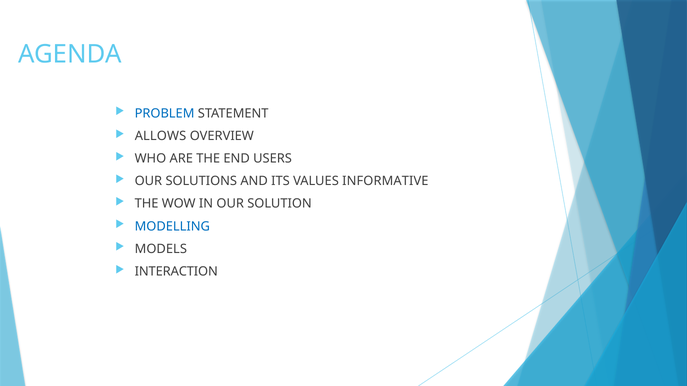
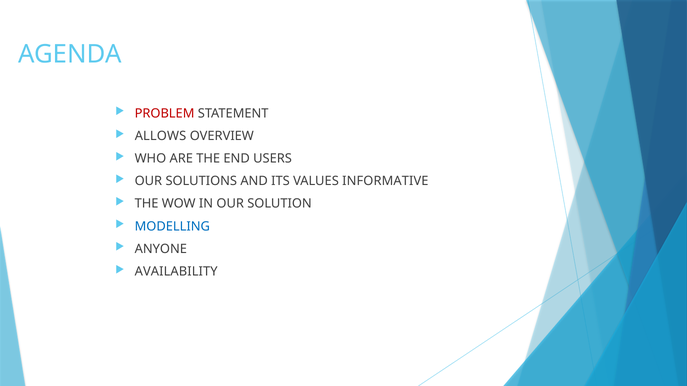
PROBLEM colour: blue -> red
MODELS: MODELS -> ANYONE
INTERACTION: INTERACTION -> AVAILABILITY
